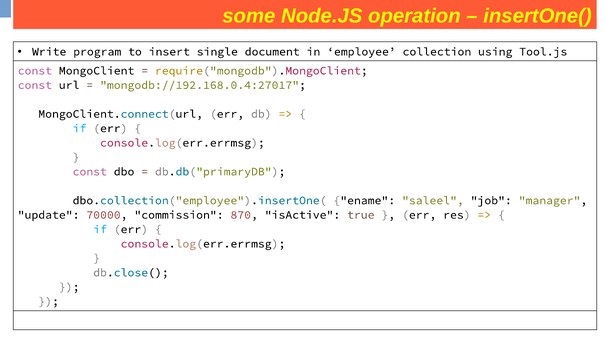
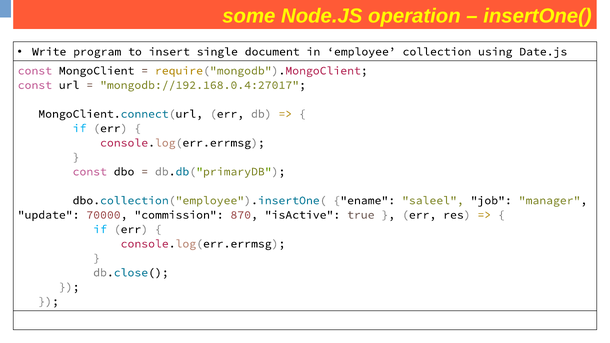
Tool.js: Tool.js -> Date.js
